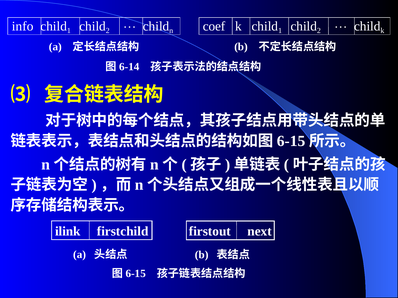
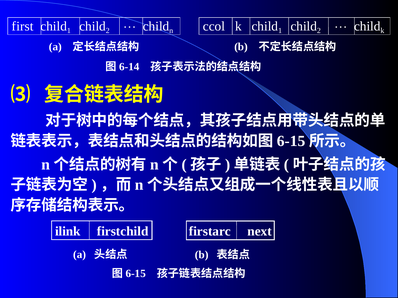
info: info -> first
coef: coef -> ccol
firstout: firstout -> firstarc
